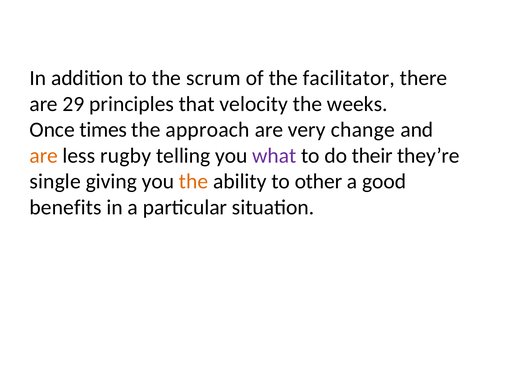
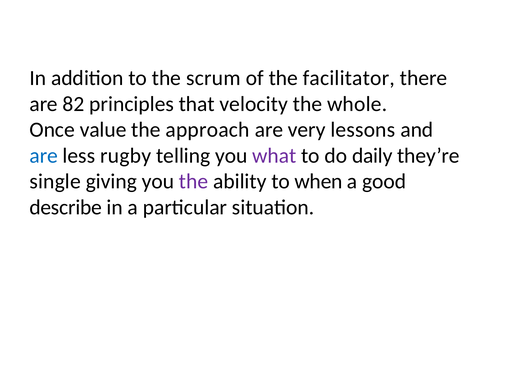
29: 29 -> 82
weeks: weeks -> whole
times: times -> value
change: change -> lessons
are at (44, 156) colour: orange -> blue
their: their -> daily
the at (194, 182) colour: orange -> purple
other: other -> when
benefits: benefits -> describe
